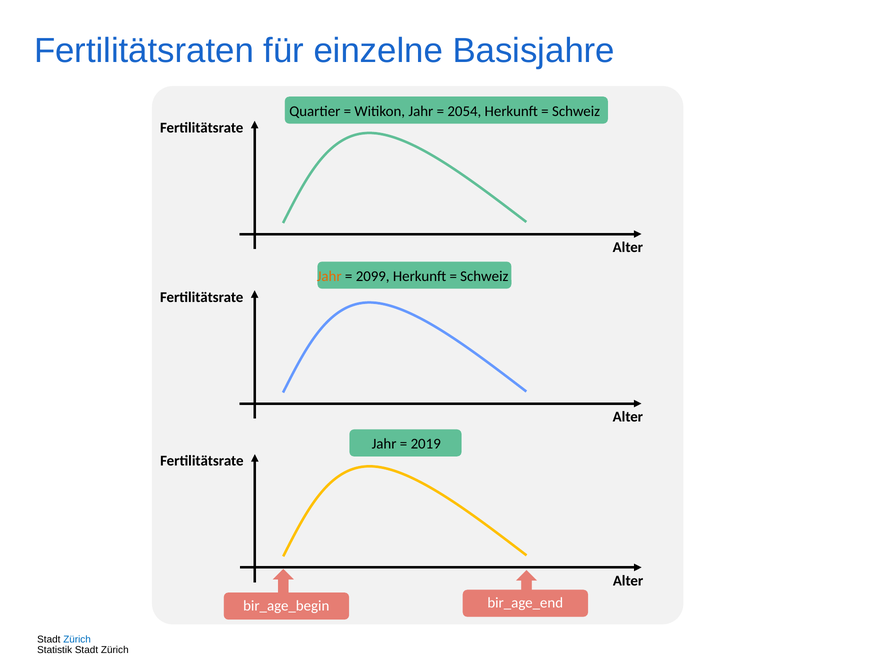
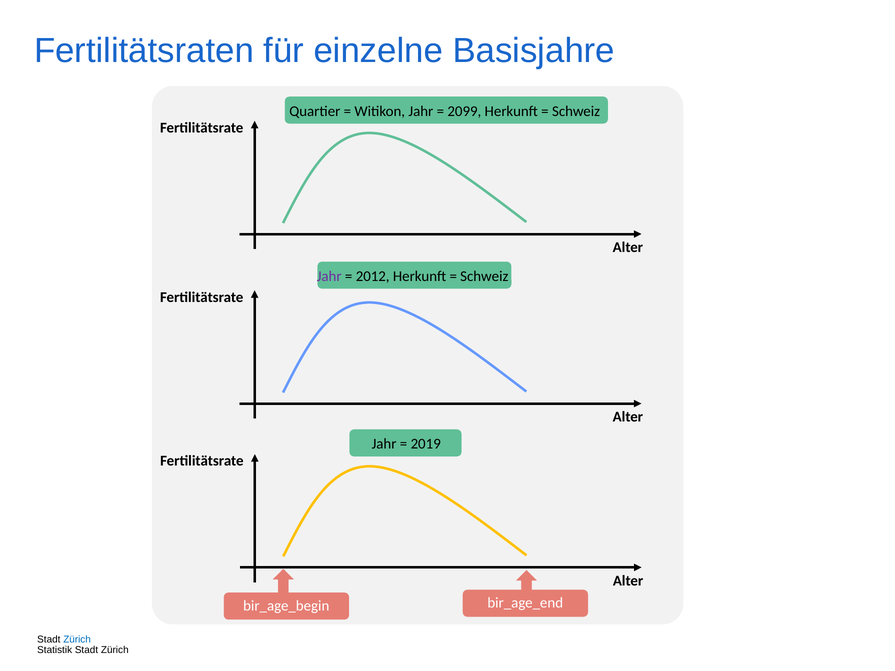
2054: 2054 -> 2099
Jahr at (329, 276) colour: orange -> purple
2099: 2099 -> 2012
